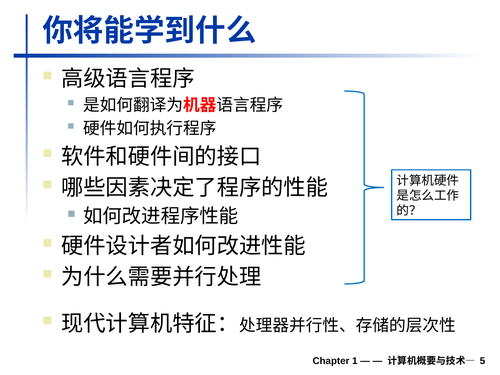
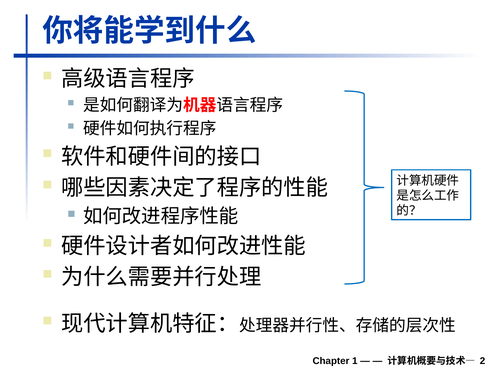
5: 5 -> 2
